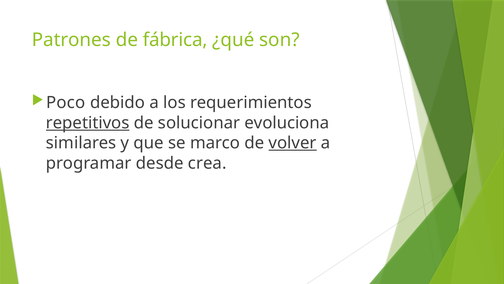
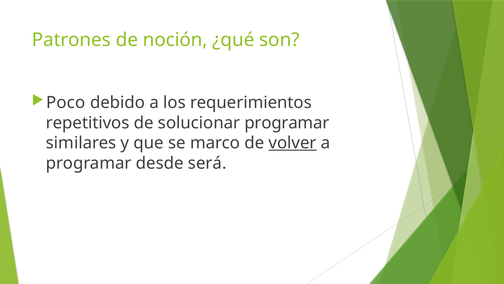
fábrica: fábrica -> noción
repetitivos underline: present -> none
solucionar evoluciona: evoluciona -> programar
crea: crea -> será
